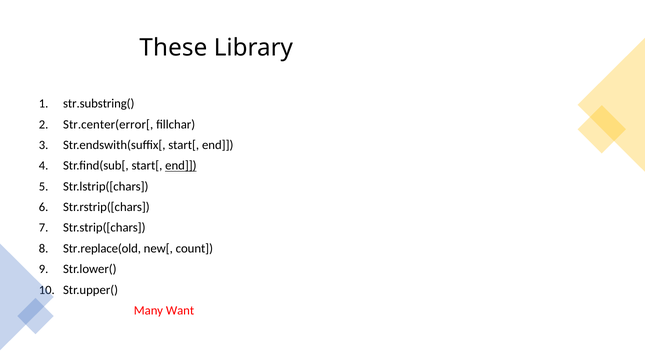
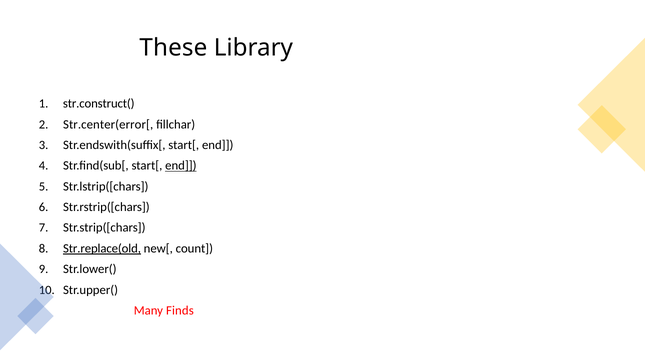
str.substring(: str.substring( -> str.construct(
Str.replace(old underline: none -> present
Want: Want -> Finds
